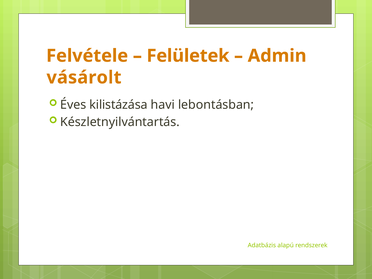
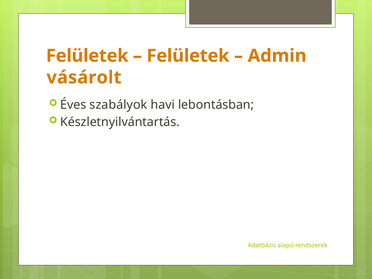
Felvétele at (87, 56): Felvétele -> Felületek
kilistázása: kilistázása -> szabályok
